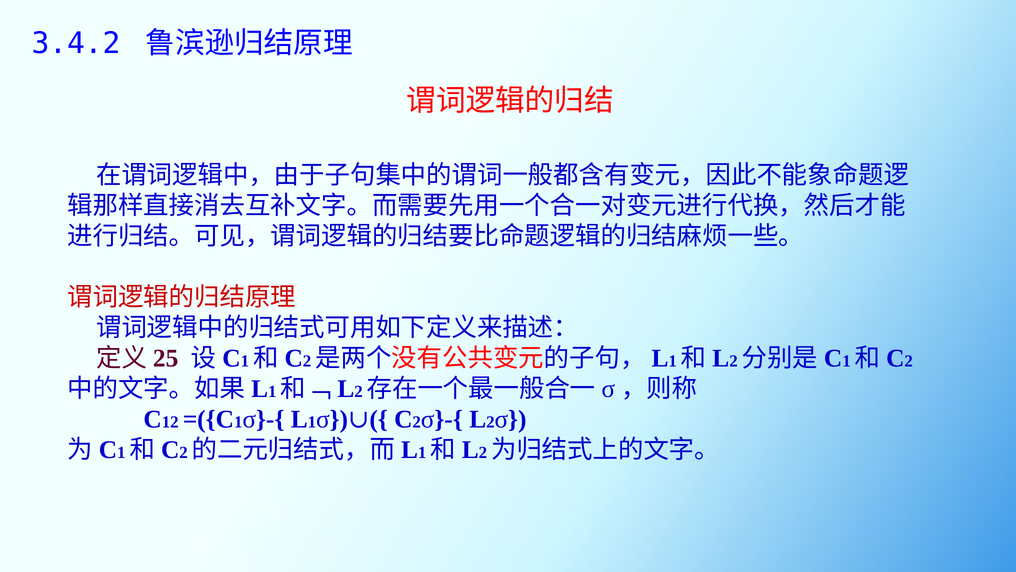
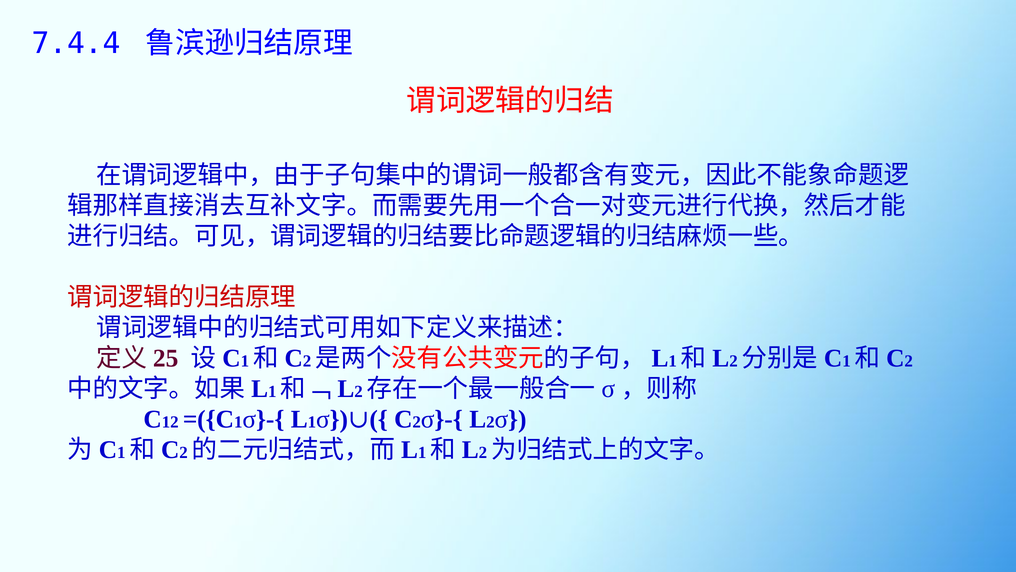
3.4.2: 3.4.2 -> 7.4.4
